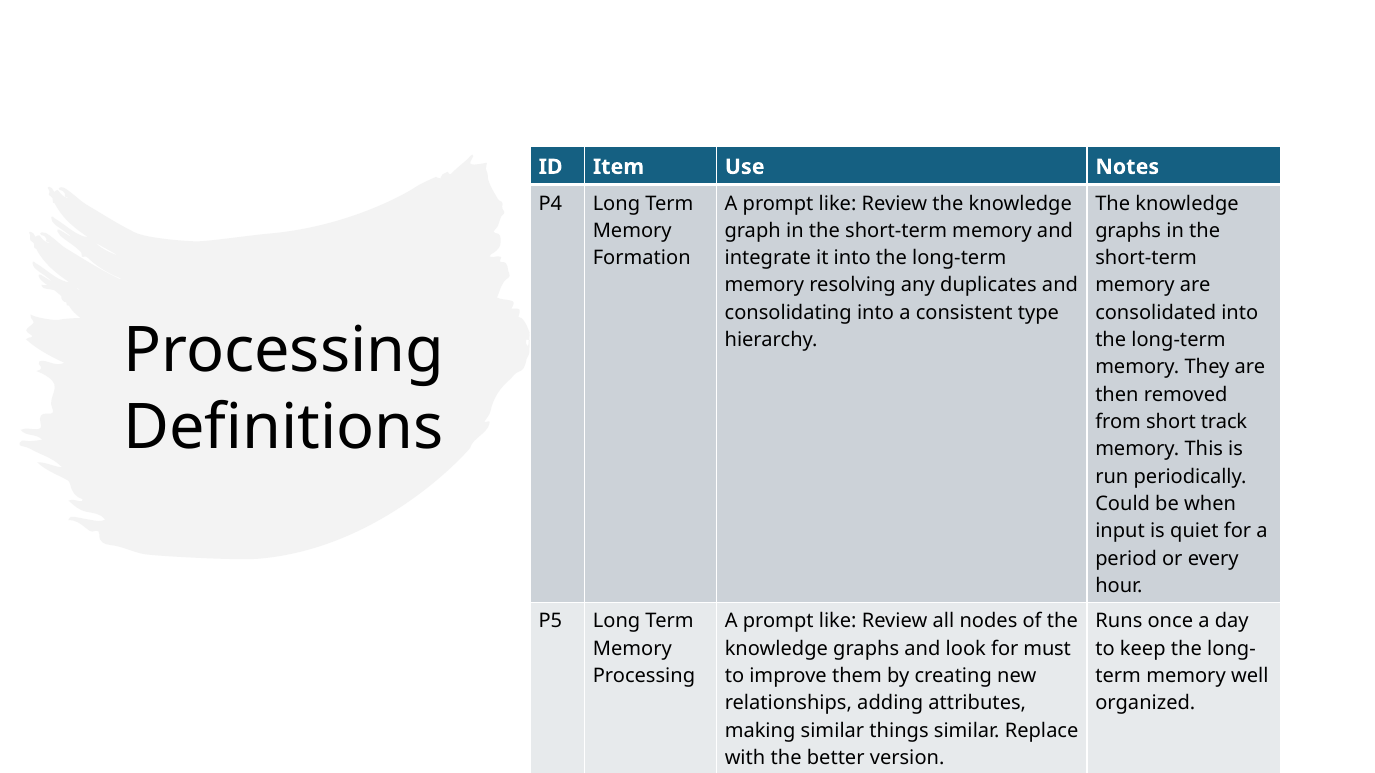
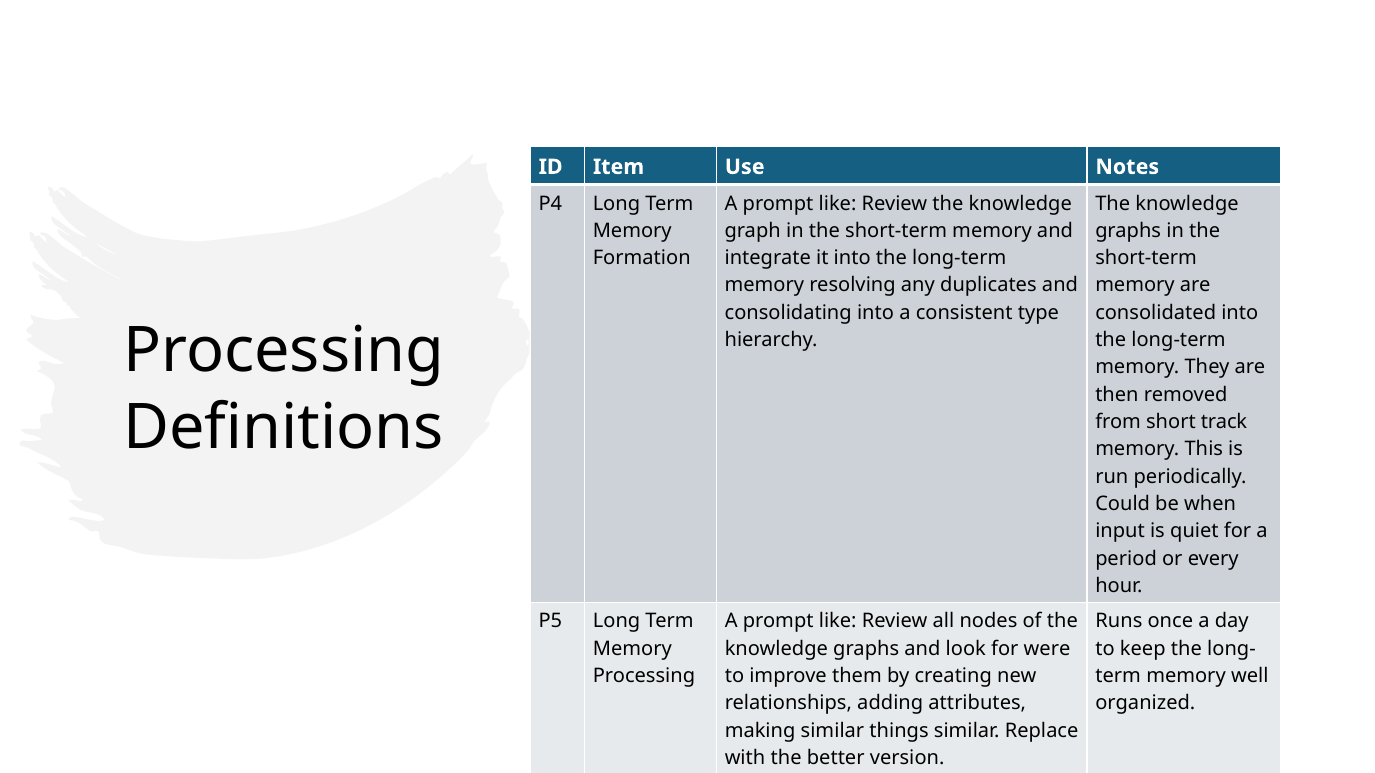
must: must -> were
